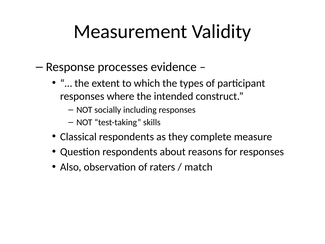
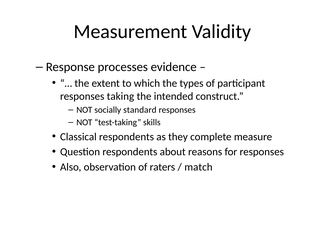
where: where -> taking
including: including -> standard
